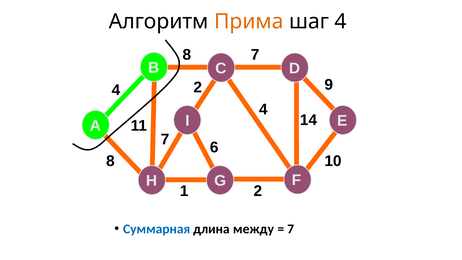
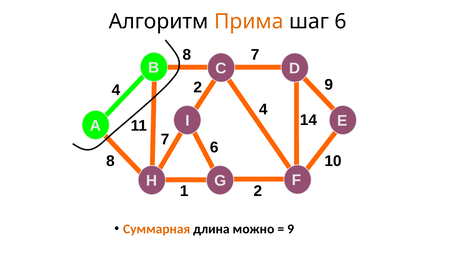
шаг 4: 4 -> 6
Суммарная colour: blue -> orange
между: между -> можно
7 at (291, 229): 7 -> 9
